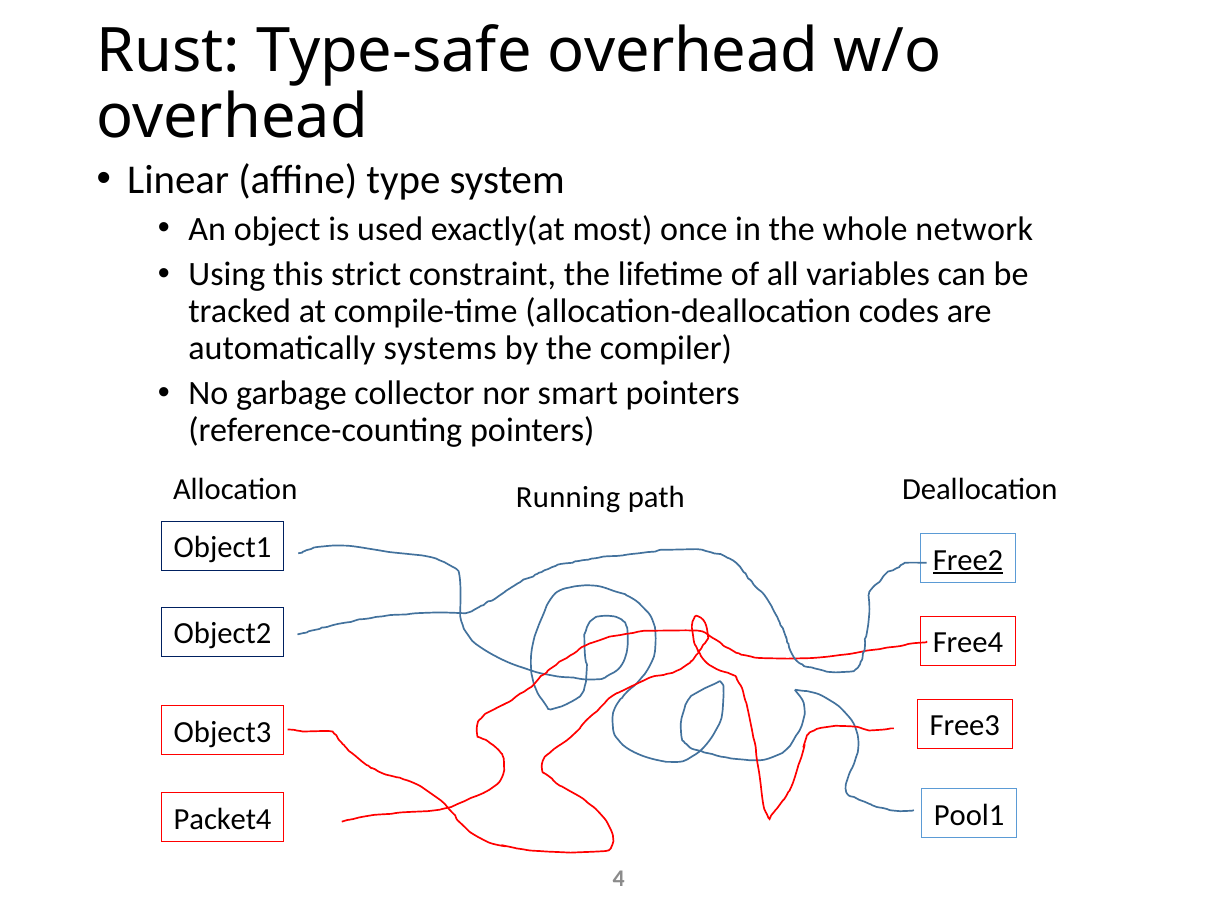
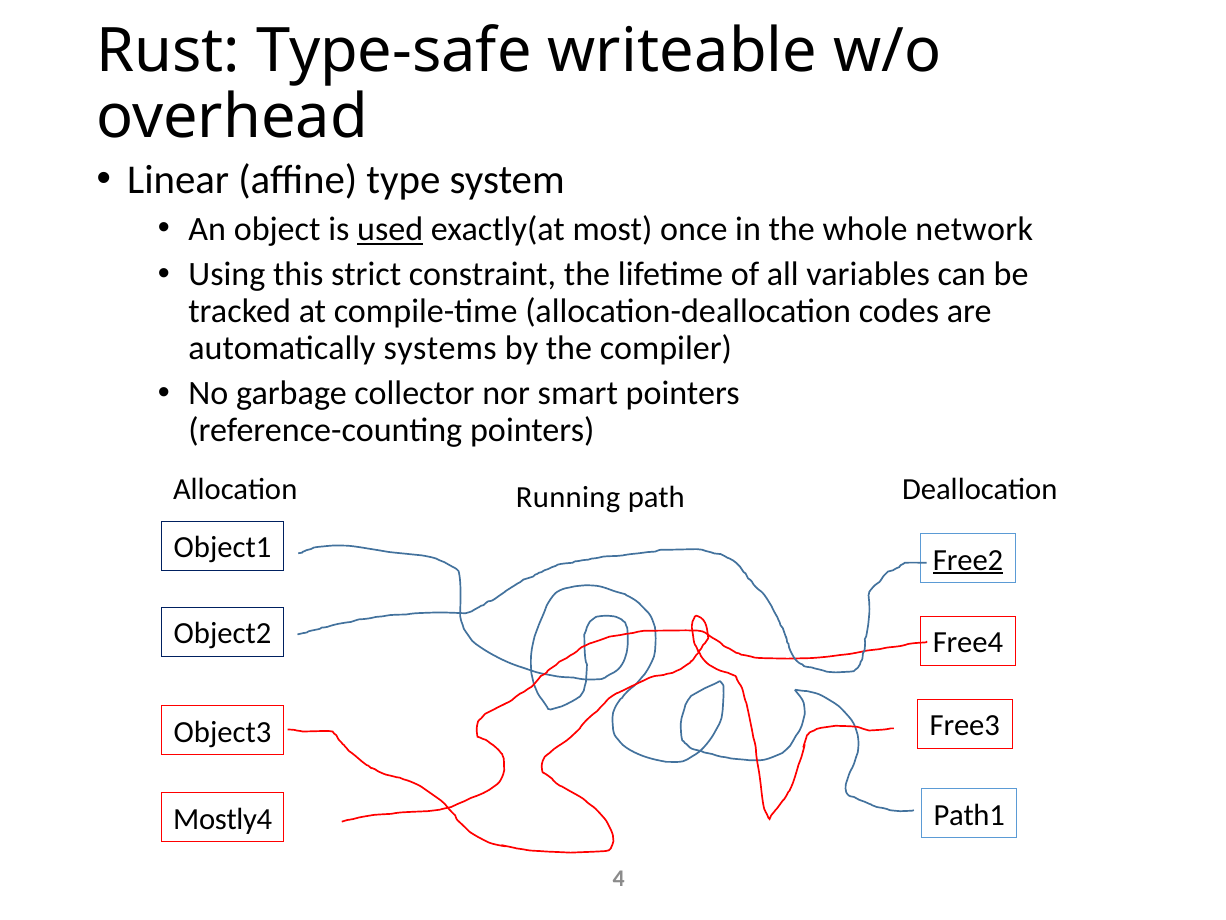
Type-safe overhead: overhead -> writeable
used underline: none -> present
Pool1: Pool1 -> Path1
Packet4: Packet4 -> Mostly4
